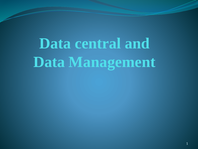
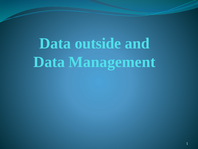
central: central -> outside
